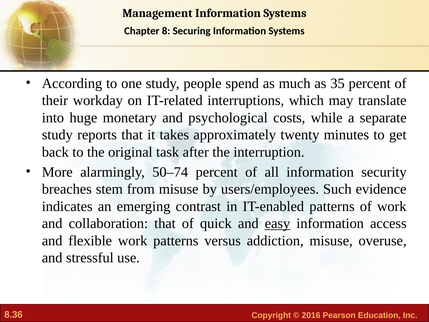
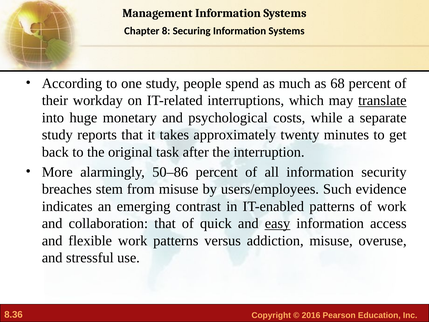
35: 35 -> 68
translate underline: none -> present
50–74: 50–74 -> 50–86
